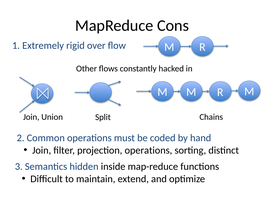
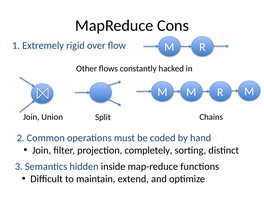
projection operations: operations -> completely
